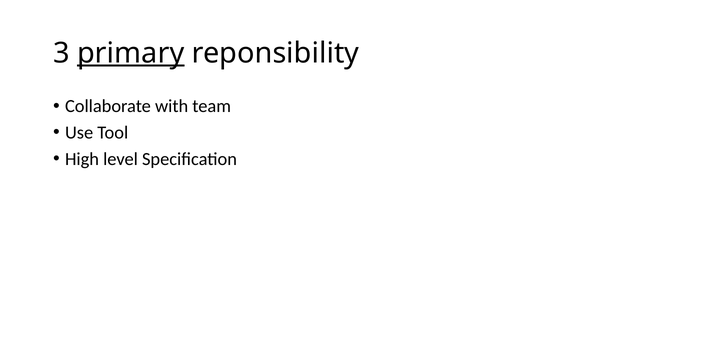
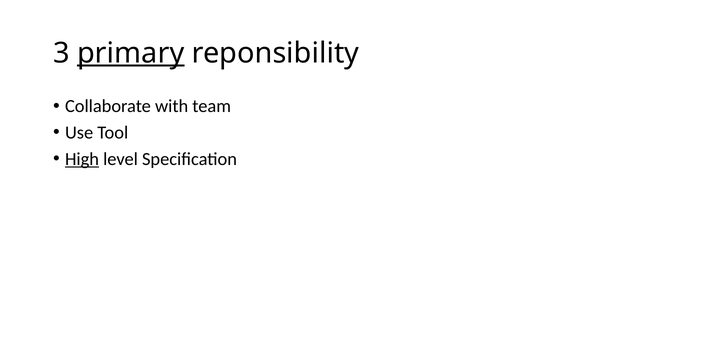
High underline: none -> present
